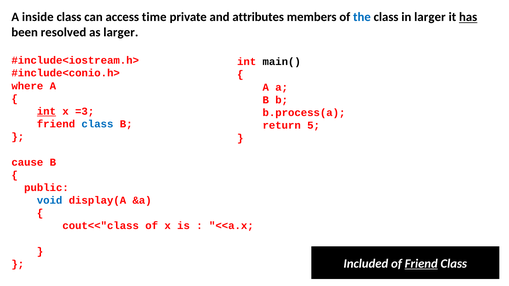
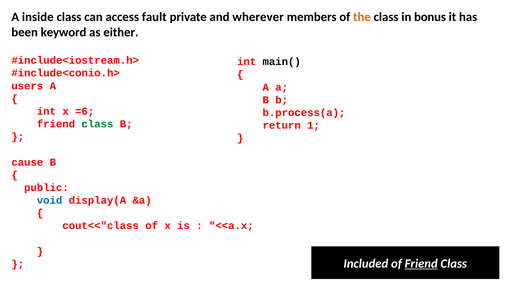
time: time -> fault
attributes: attributes -> wherever
the colour: blue -> orange
in larger: larger -> bonus
has underline: present -> none
resolved: resolved -> keyword
as larger: larger -> either
where: where -> users
int at (46, 111) underline: present -> none
=3: =3 -> =6
class at (97, 124) colour: blue -> green
5: 5 -> 1
